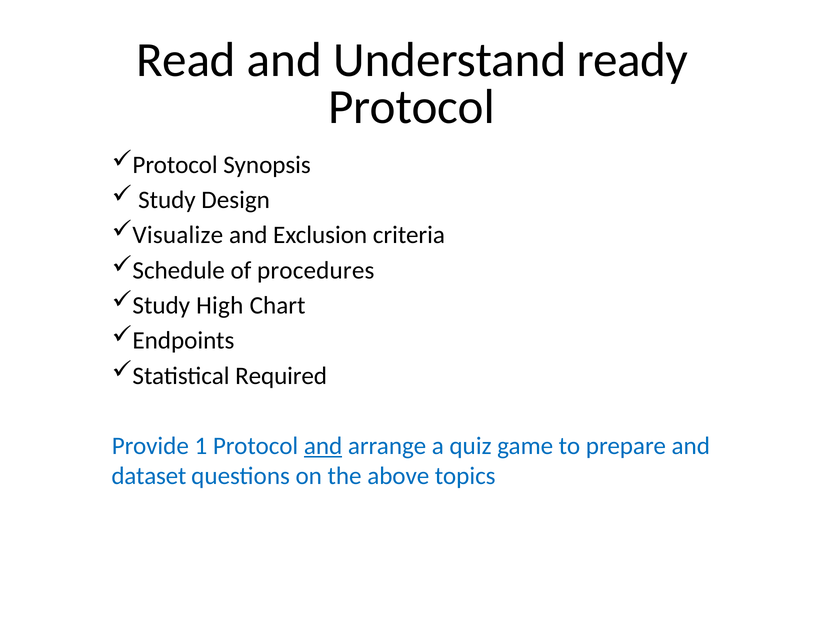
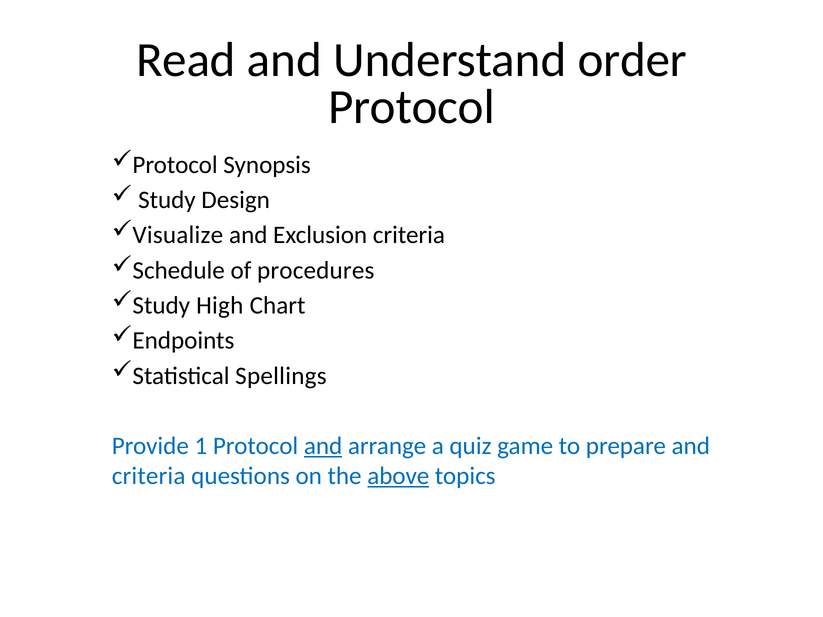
ready: ready -> order
Required: Required -> Spellings
dataset at (149, 476): dataset -> criteria
above underline: none -> present
